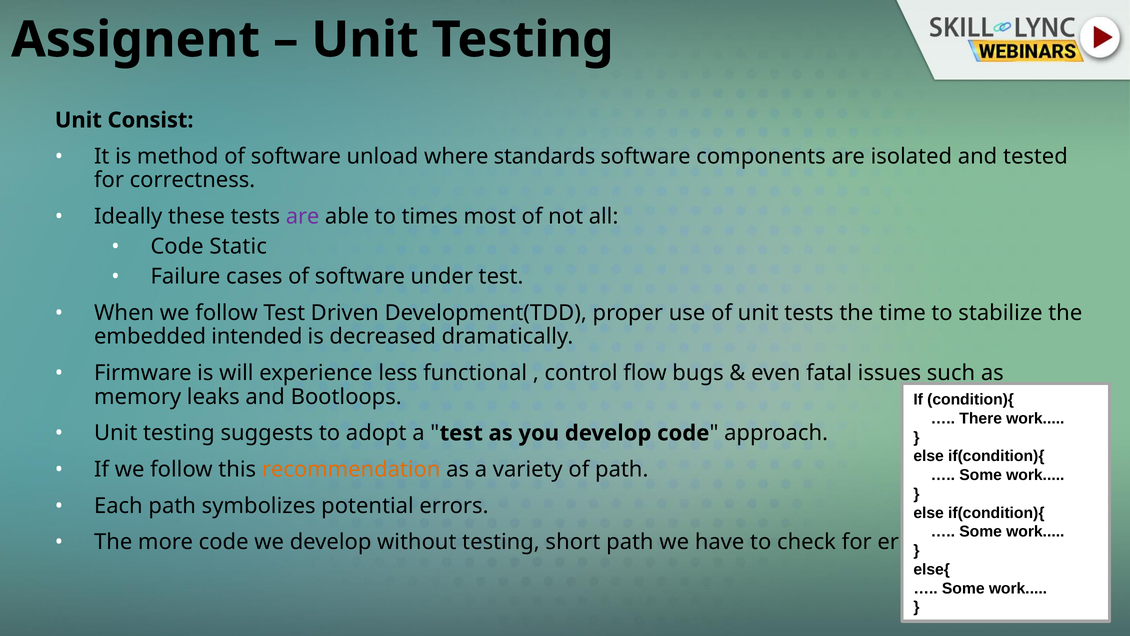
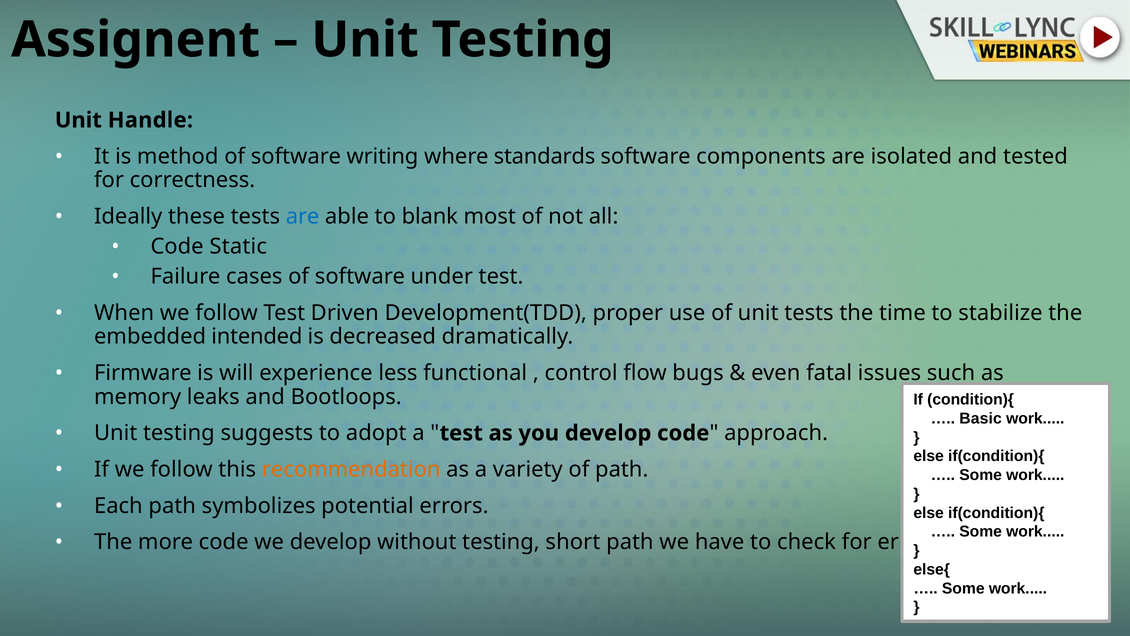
Consist: Consist -> Handle
unload: unload -> writing
are at (303, 216) colour: purple -> blue
times: times -> blank
There: There -> Basic
